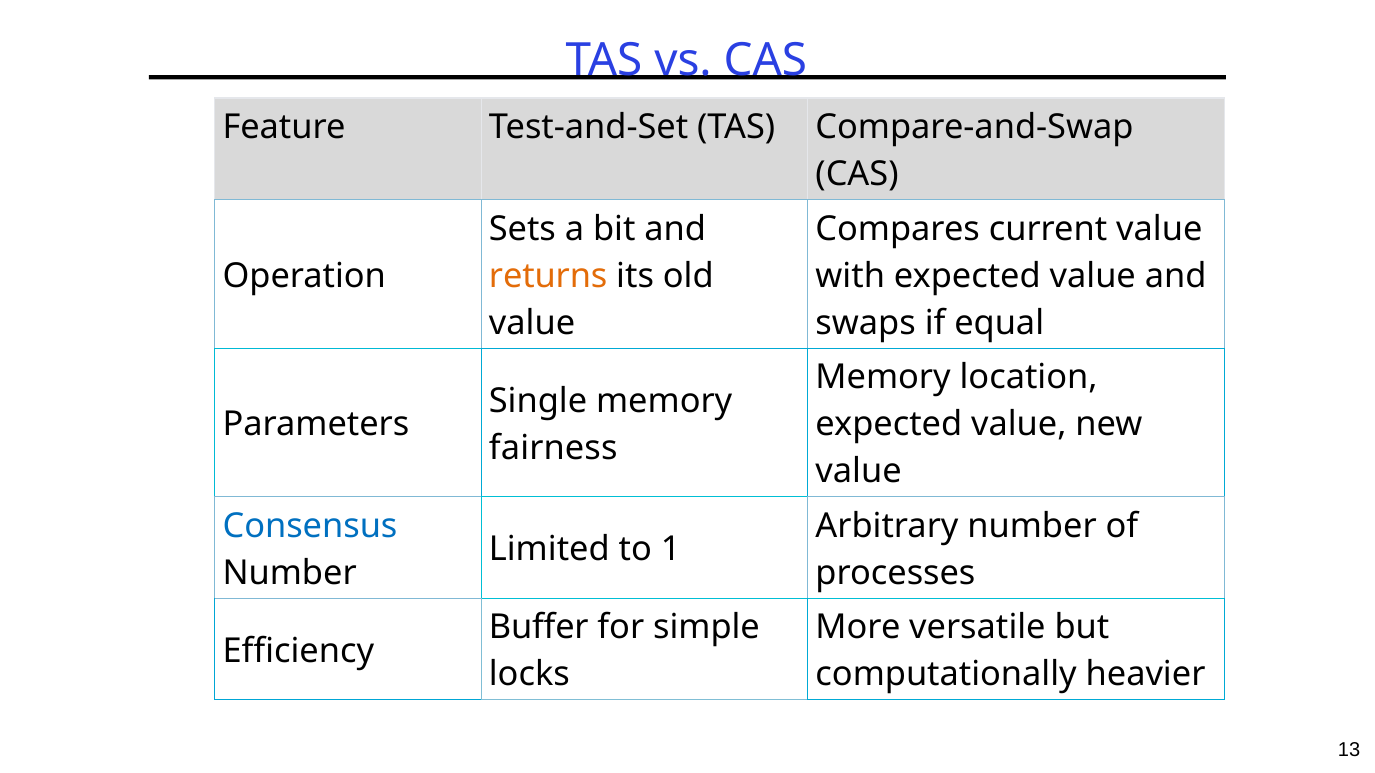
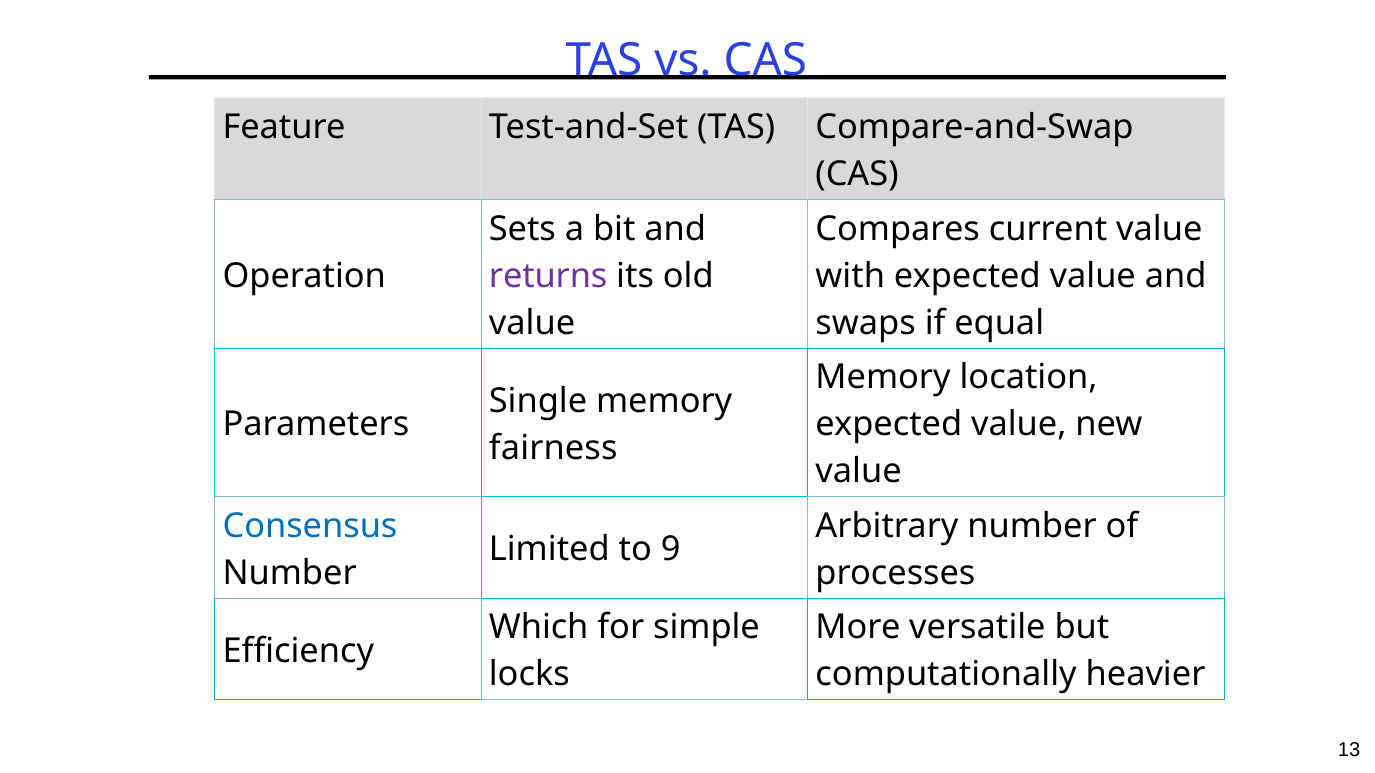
returns colour: orange -> purple
1: 1 -> 9
Buffer: Buffer -> Which
